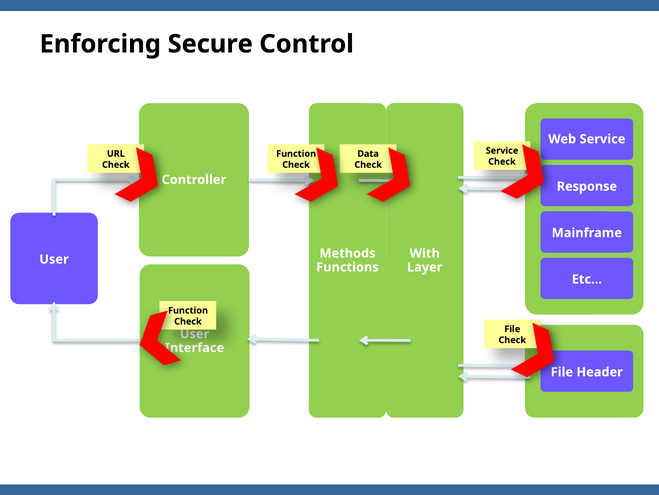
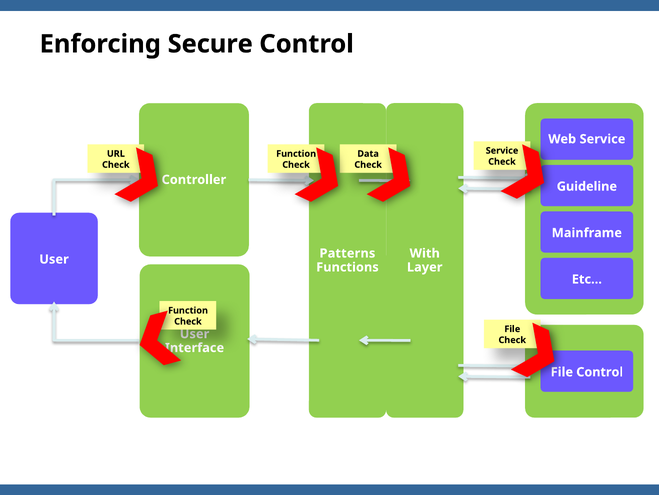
Response: Response -> Guideline
Methods: Methods -> Patterns
Header at (600, 372): Header -> Control
